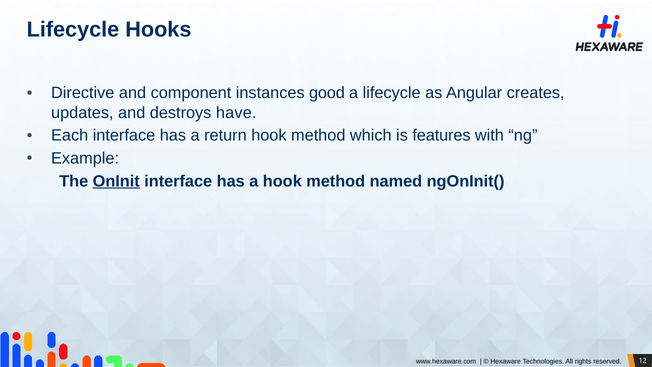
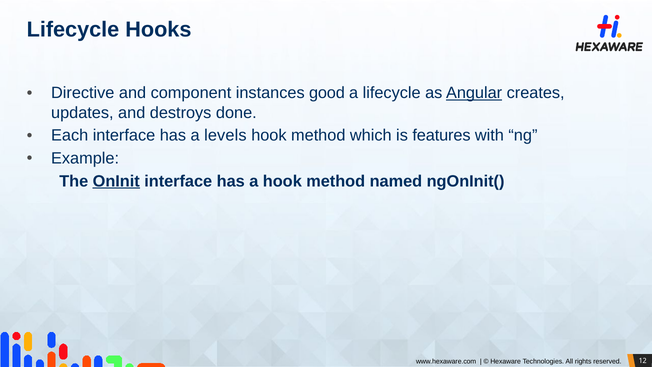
Angular underline: none -> present
have: have -> done
return: return -> levels
